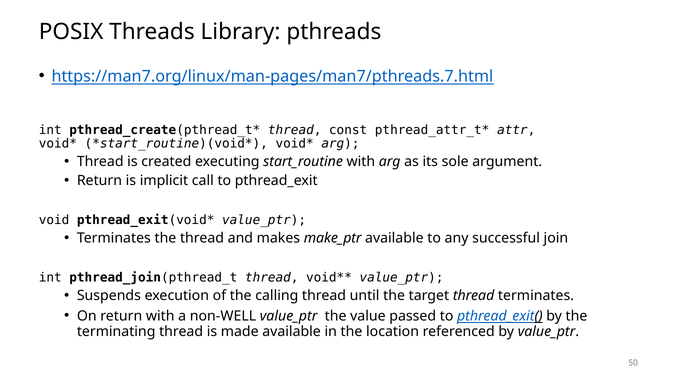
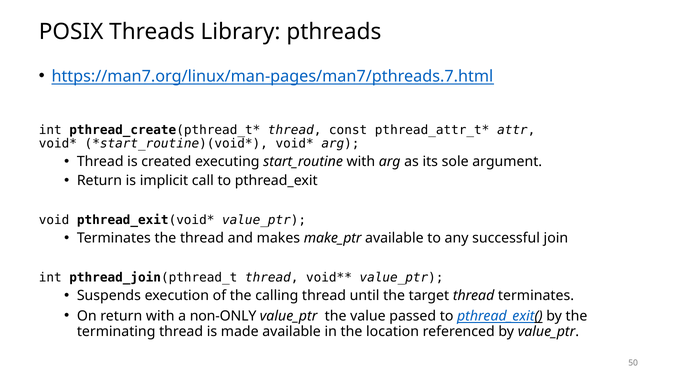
non-WELL: non-WELL -> non-ONLY
